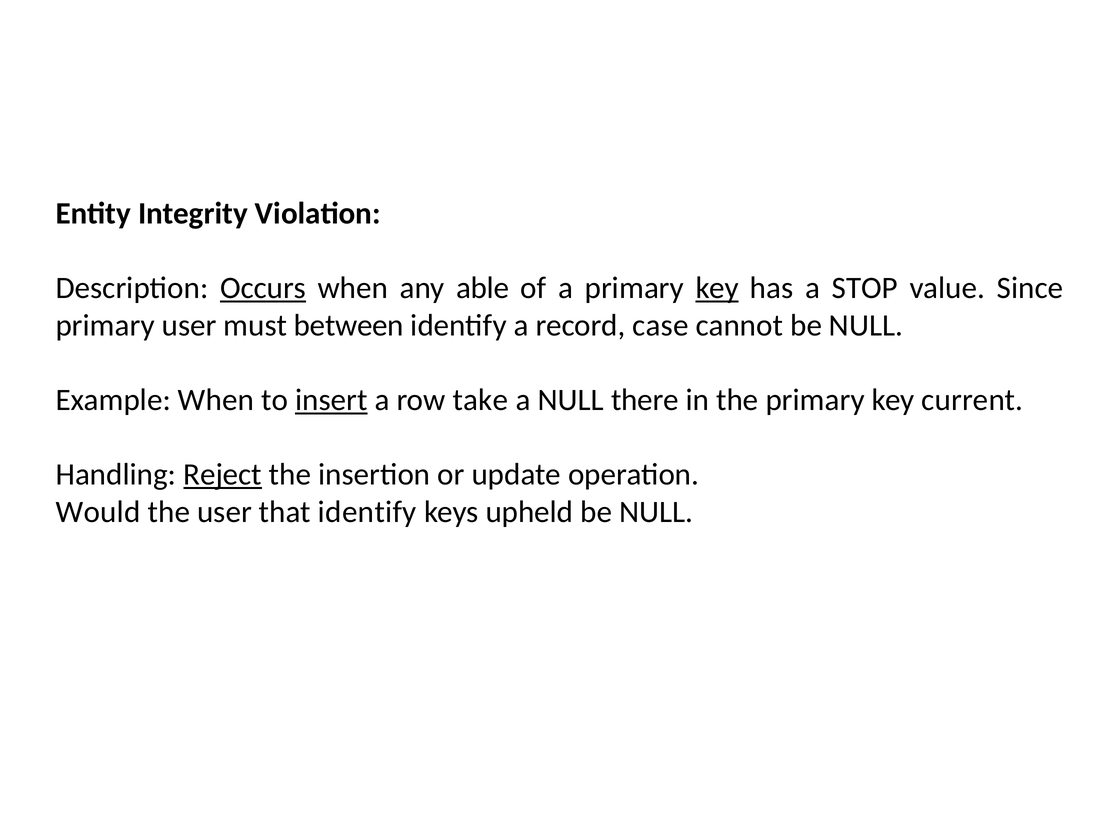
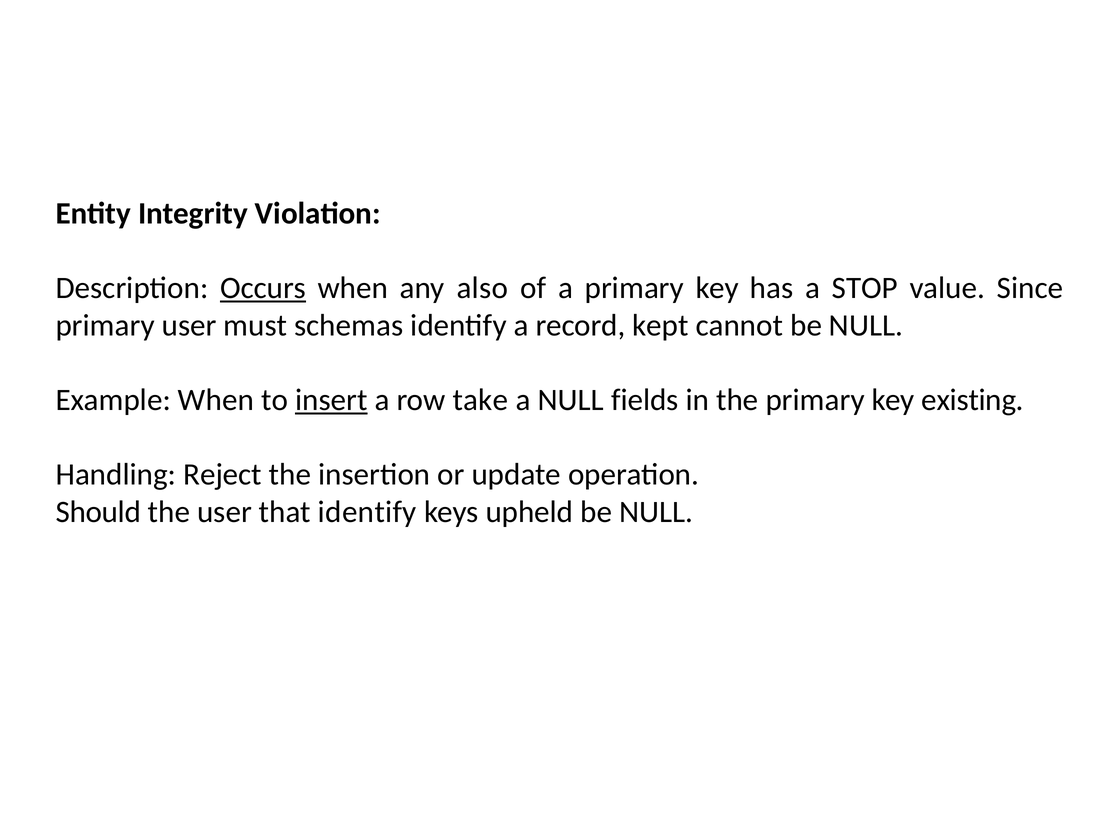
able: able -> also
key at (717, 288) underline: present -> none
between: between -> schemas
case: case -> kept
there: there -> fields
current: current -> existing
Reject underline: present -> none
Would: Would -> Should
